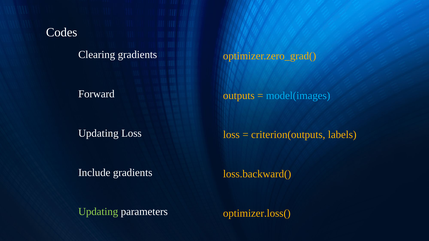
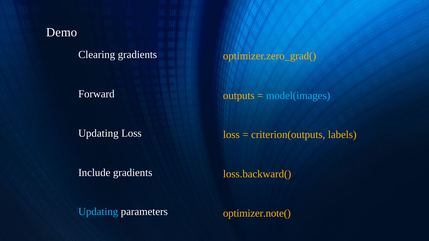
Codes: Codes -> Demo
Updating at (98, 212) colour: light green -> light blue
optimizer.loss(: optimizer.loss( -> optimizer.note(
